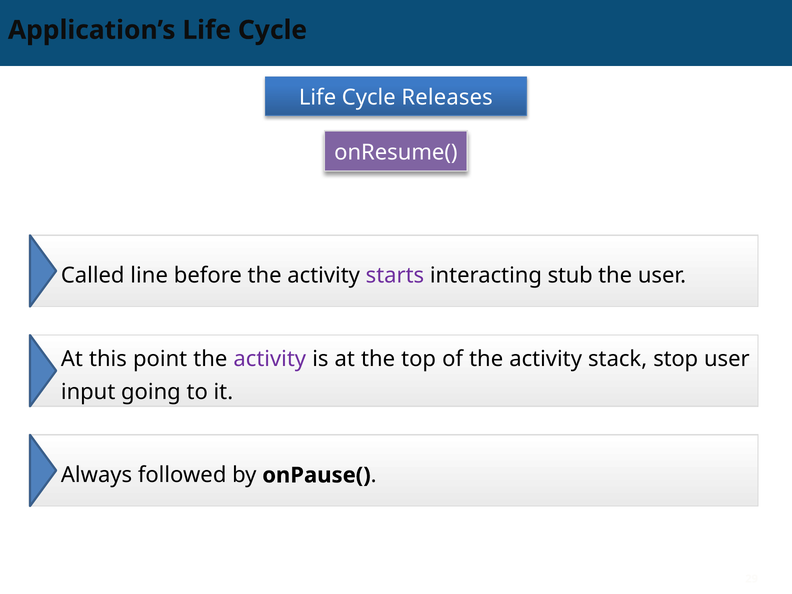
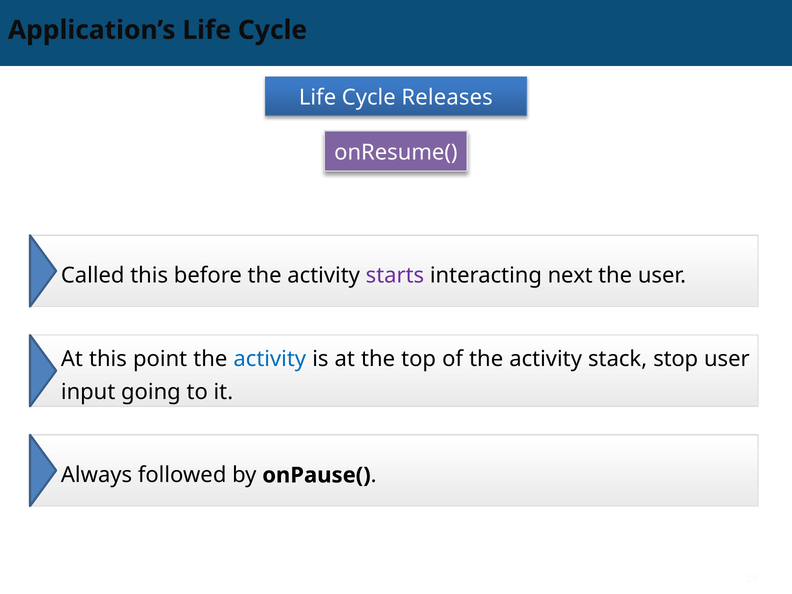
Called line: line -> this
stub: stub -> next
activity at (270, 359) colour: purple -> blue
